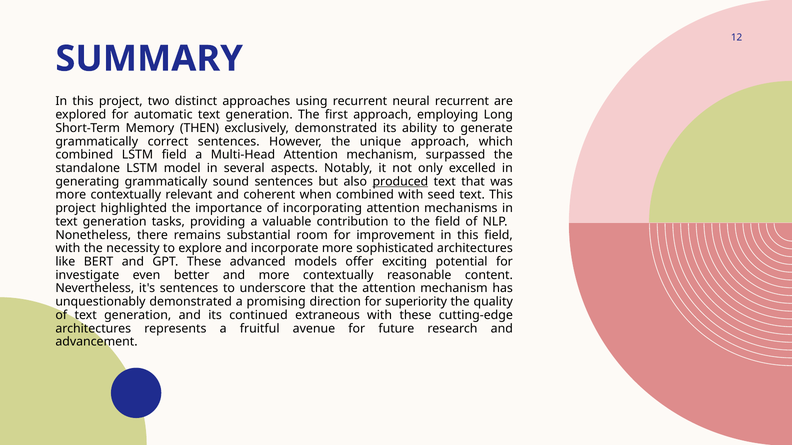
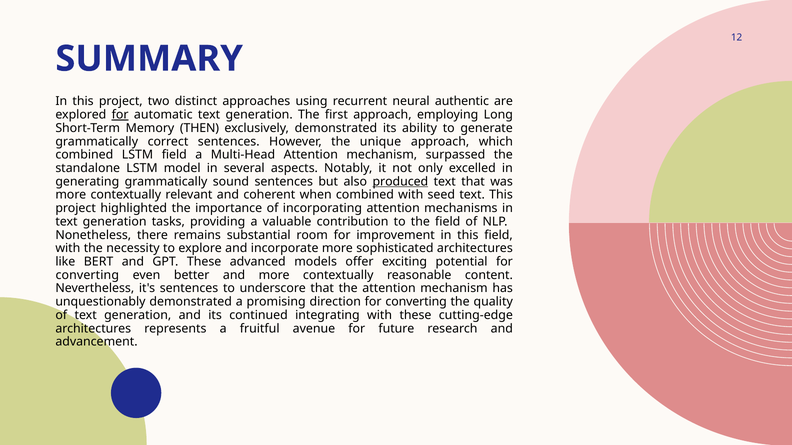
neural recurrent: recurrent -> authentic
for at (120, 115) underline: none -> present
investigate at (87, 275): investigate -> converting
direction for superiority: superiority -> converting
extraneous: extraneous -> integrating
